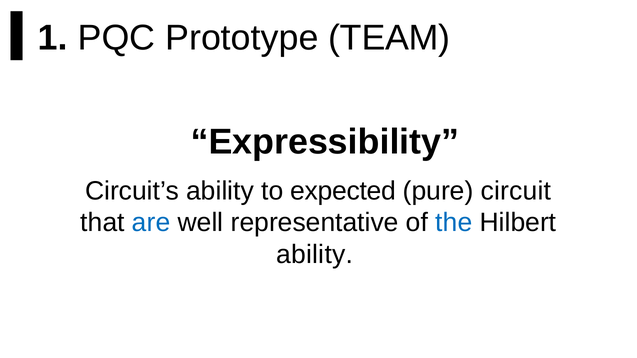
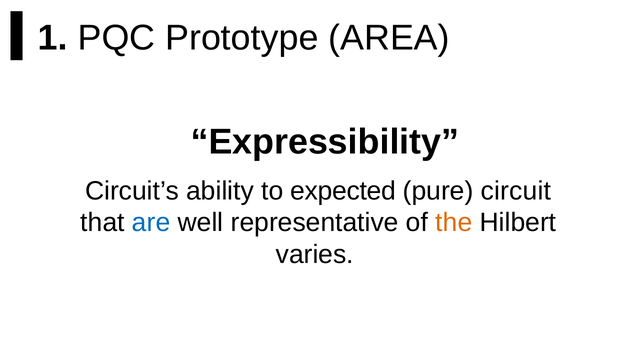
TEAM: TEAM -> AREA
the colour: blue -> orange
ability at (315, 255): ability -> varies
